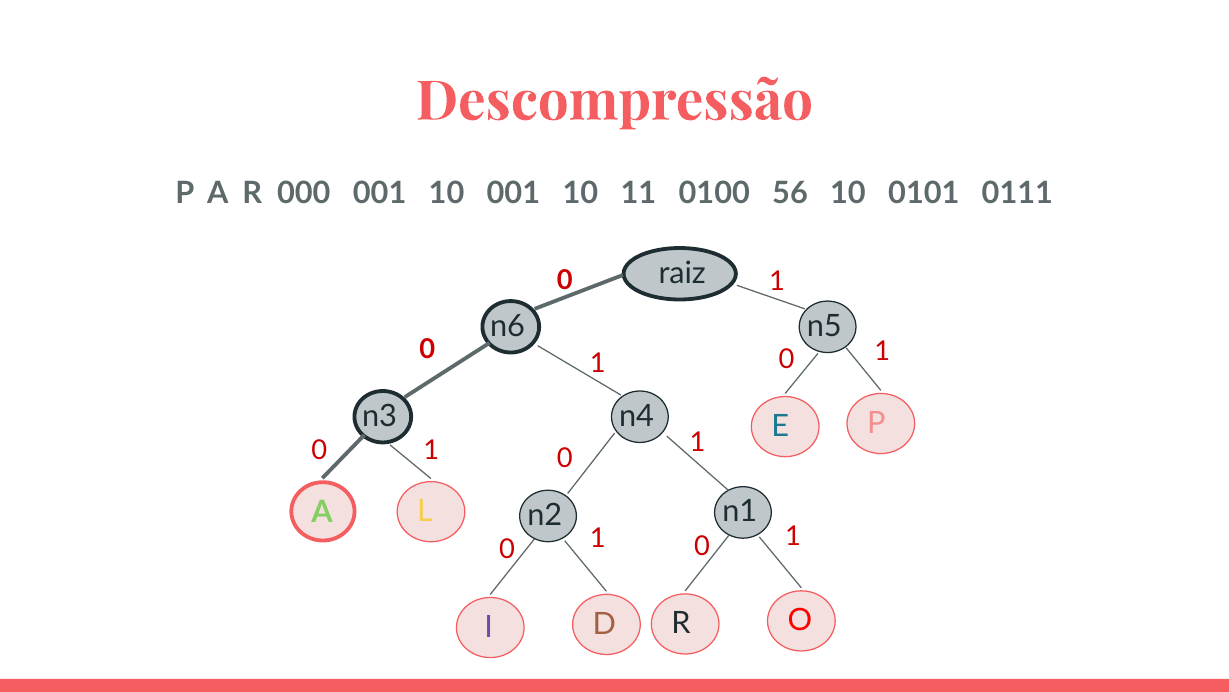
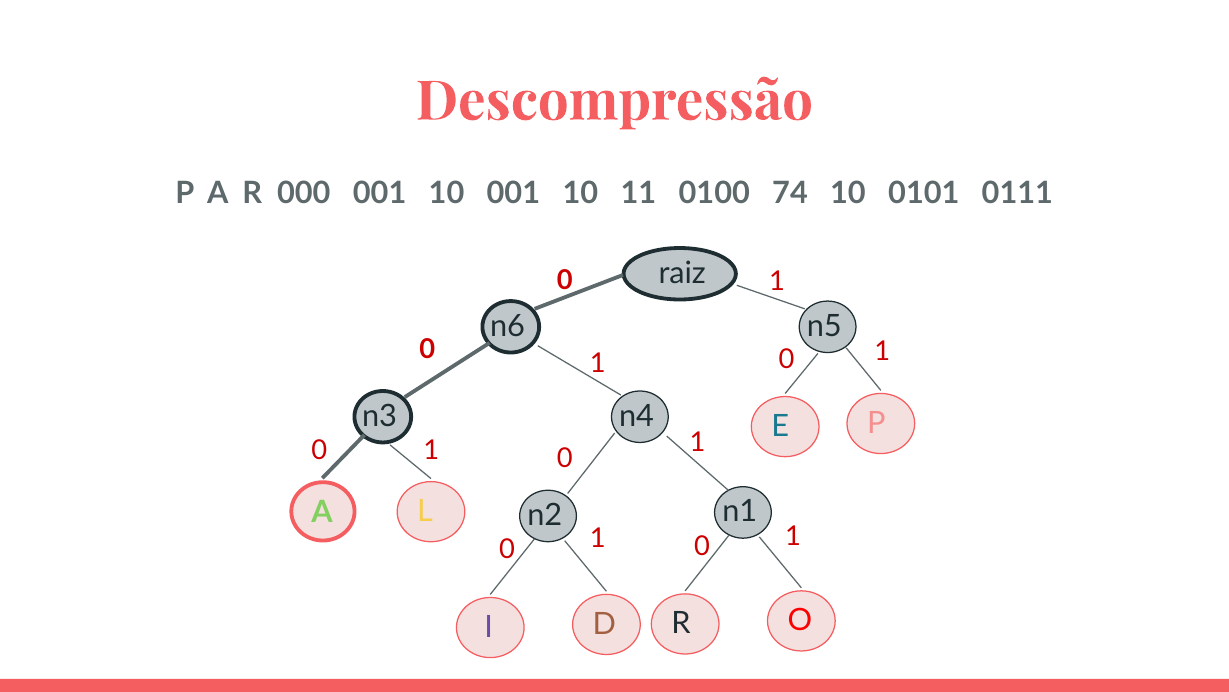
56: 56 -> 74
